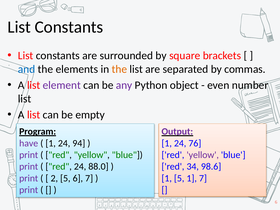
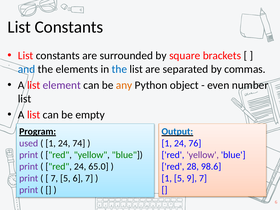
the at (119, 69) colour: orange -> blue
any colour: purple -> orange
Output colour: purple -> blue
have: have -> used
94: 94 -> 74
88.0: 88.0 -> 65.0
34: 34 -> 28
2 at (54, 178): 2 -> 7
5 1: 1 -> 9
